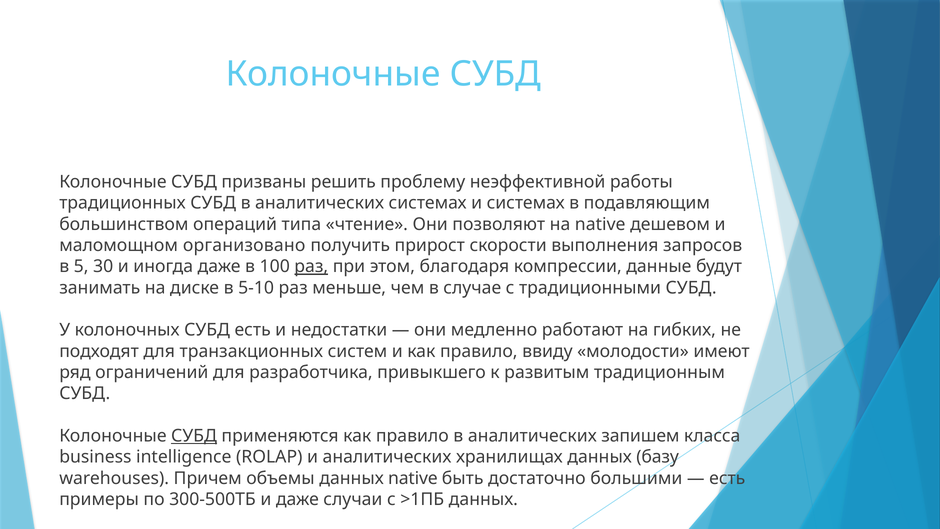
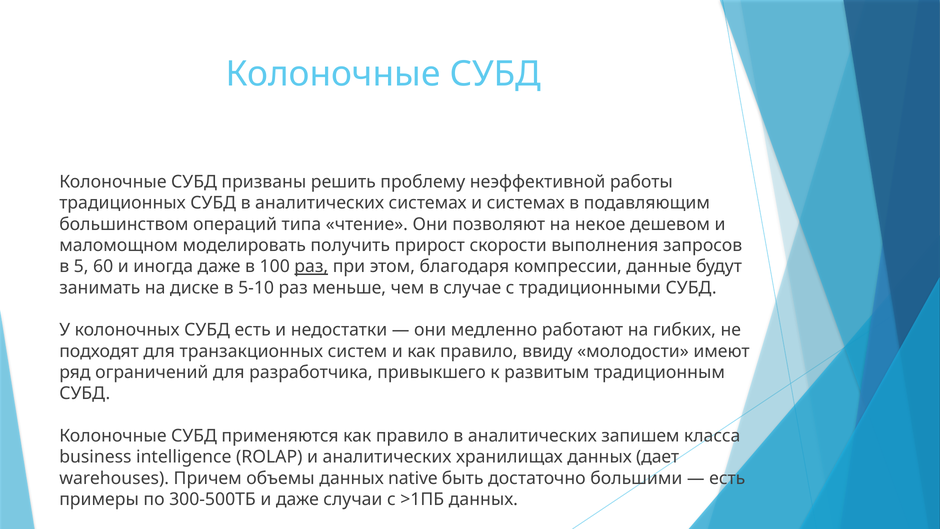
на native: native -> некое
организовано: организовано -> моделировать
30: 30 -> 60
СУБД at (194, 436) underline: present -> none
базу: базу -> дает
